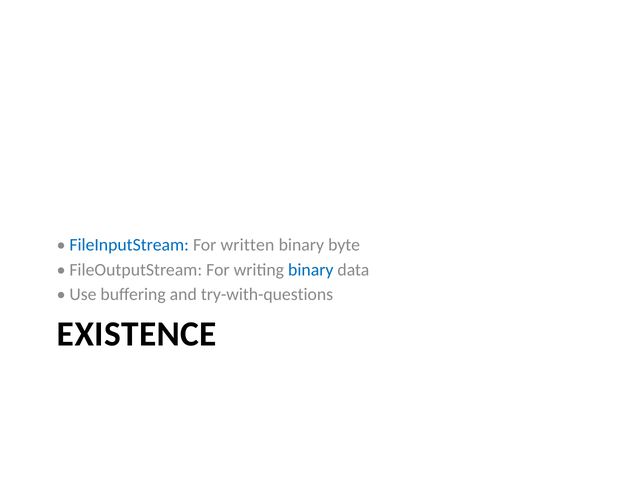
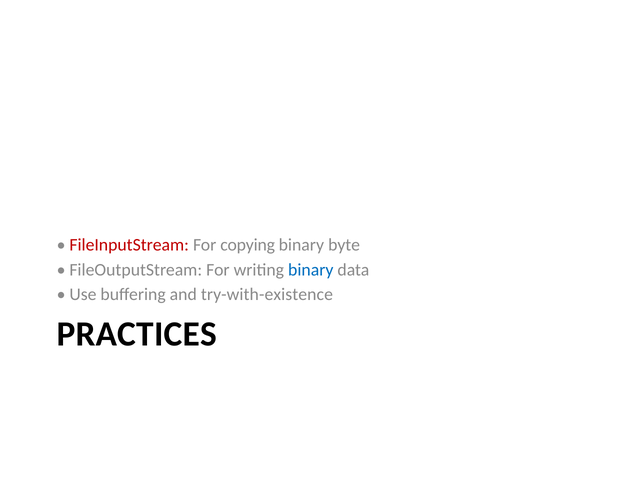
FileInputStream colour: blue -> red
written: written -> copying
try-with-questions: try-with-questions -> try-with-existence
EXISTENCE: EXISTENCE -> PRACTICES
